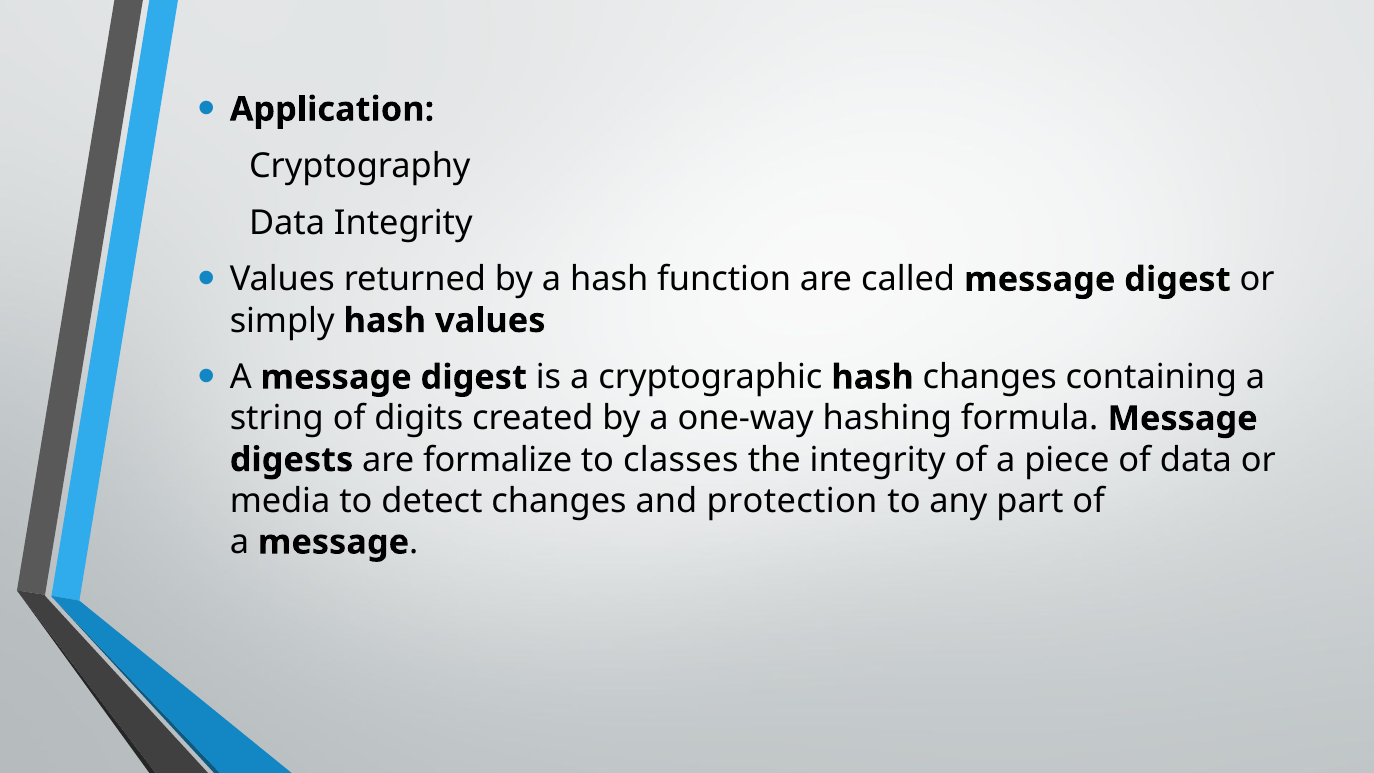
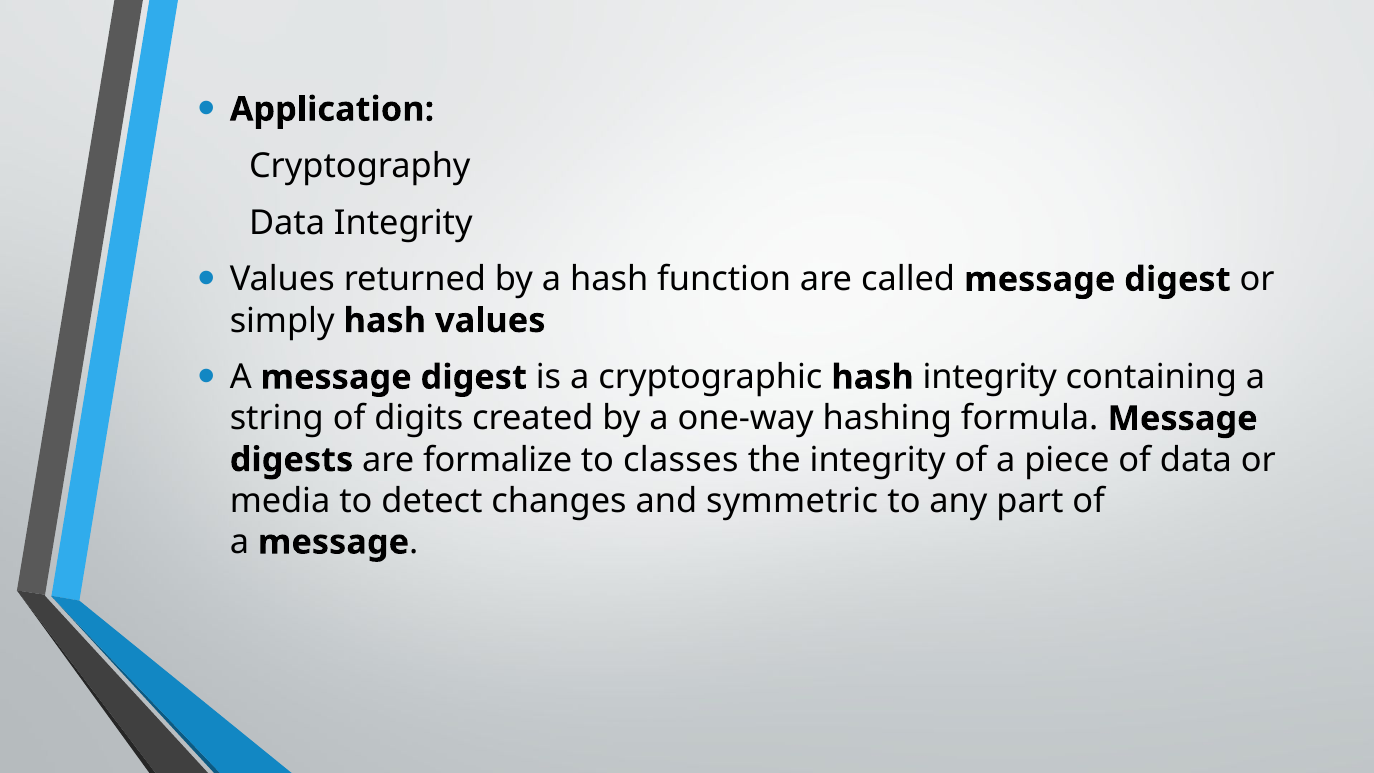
hash changes: changes -> integrity
protection: protection -> symmetric
